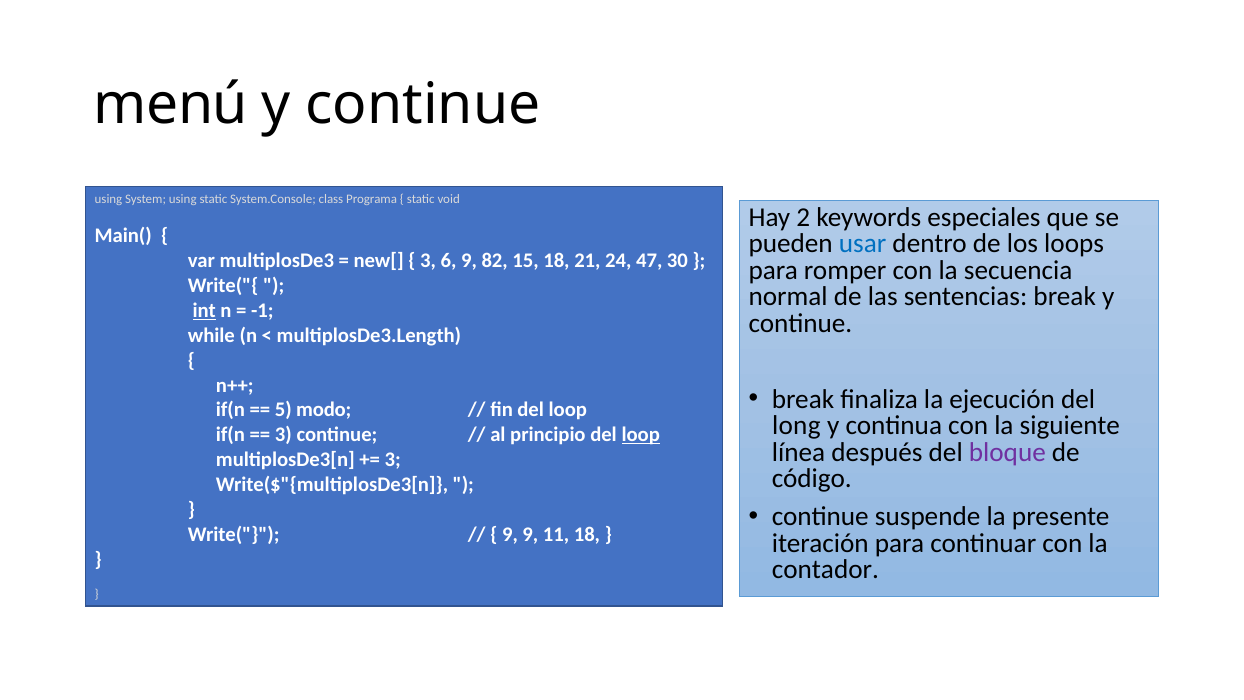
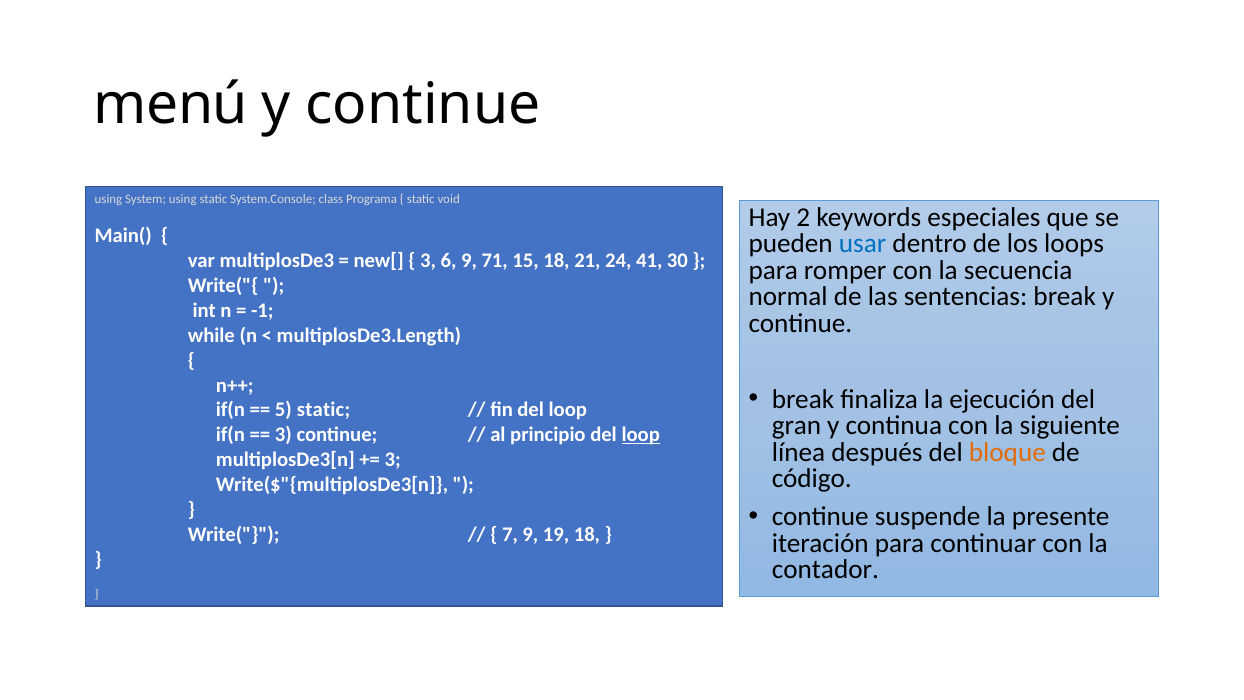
82: 82 -> 71
47: 47 -> 41
int underline: present -> none
5 modo: modo -> static
long: long -> gran
bloque colour: purple -> orange
9 at (510, 534): 9 -> 7
11: 11 -> 19
